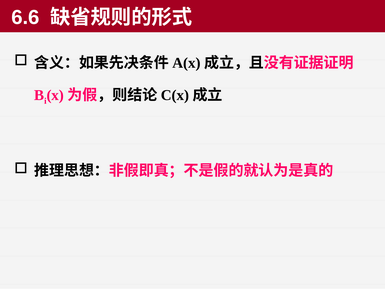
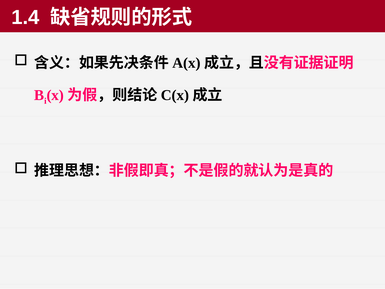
6.6: 6.6 -> 1.4
